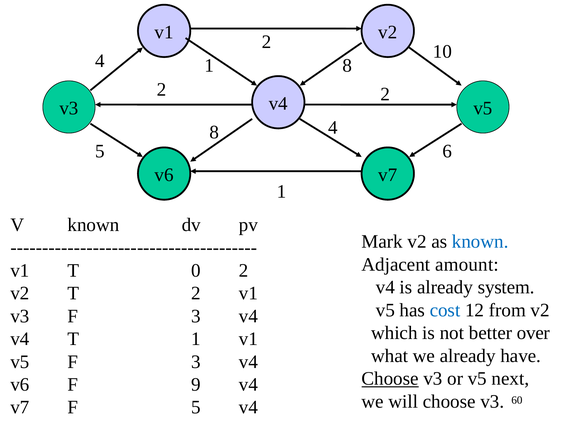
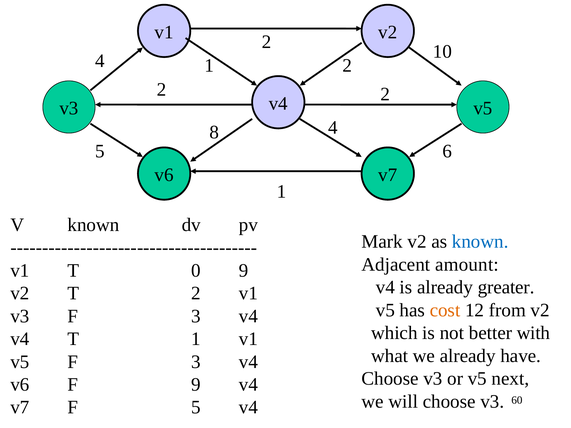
1 8: 8 -> 2
0 2: 2 -> 9
system: system -> greater
cost colour: blue -> orange
over: over -> with
Choose at (390, 379) underline: present -> none
